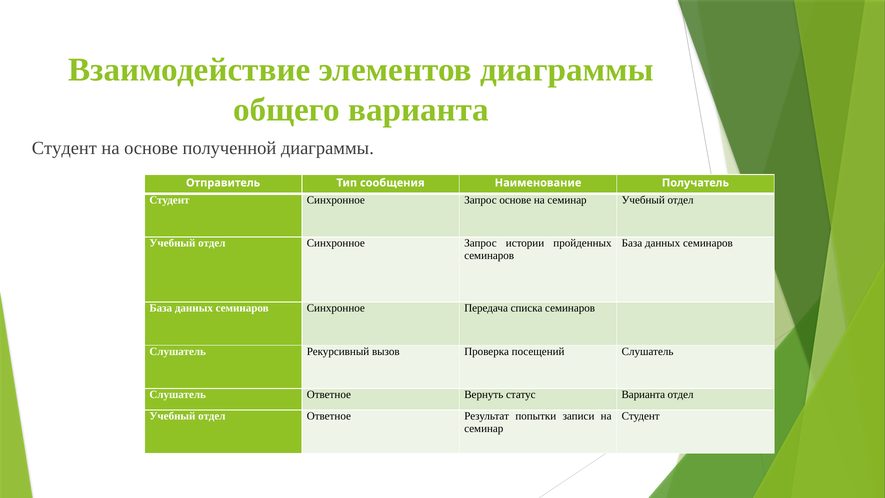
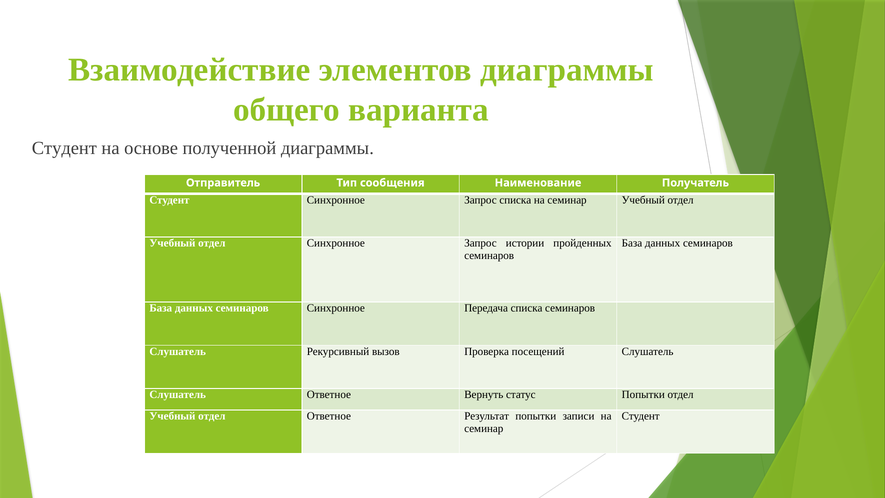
Запрос основе: основе -> списка
статус Варианта: Варианта -> Попытки
